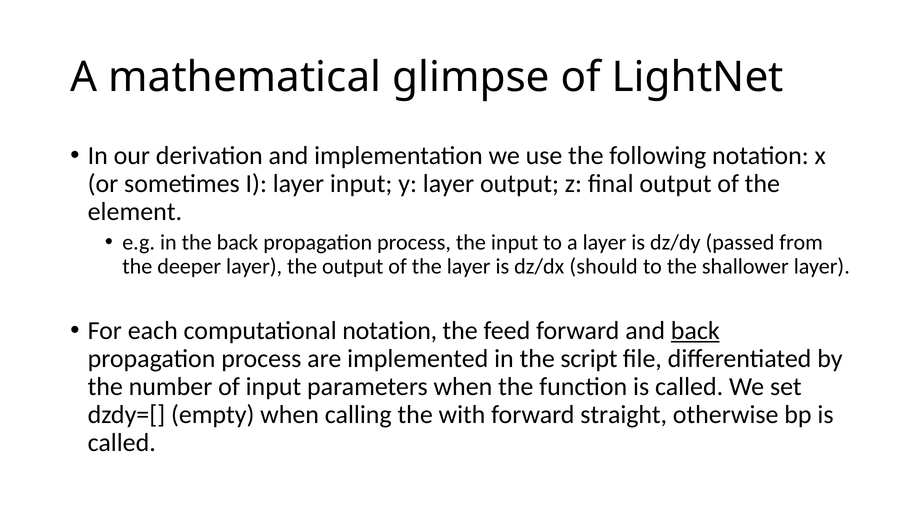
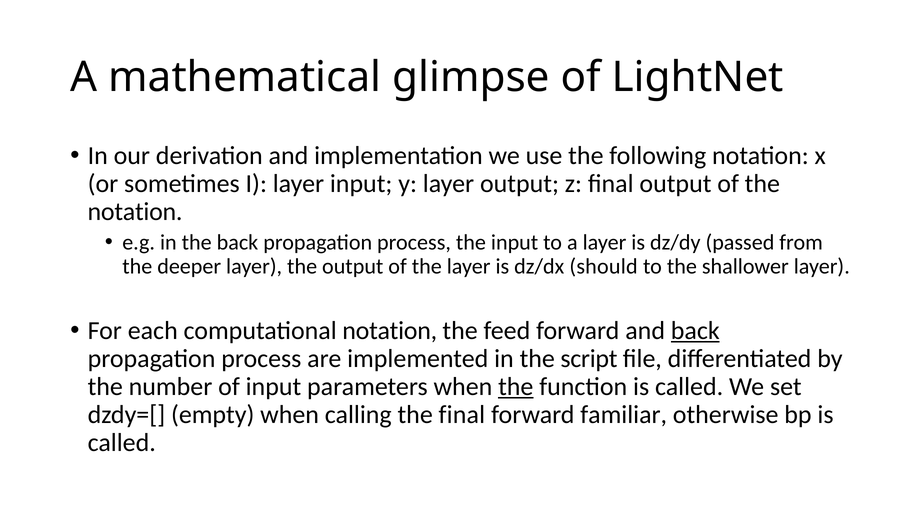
element at (135, 212): element -> notation
the at (516, 387) underline: none -> present
the with: with -> final
straight: straight -> familiar
